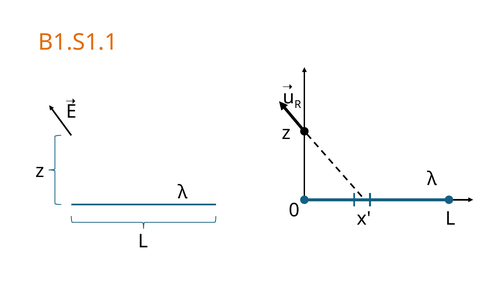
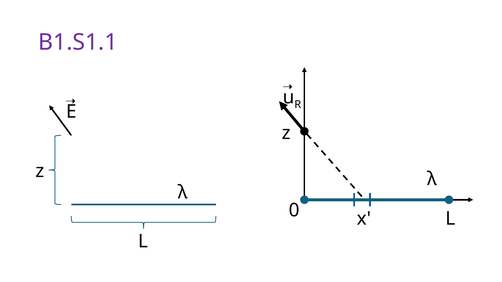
B1.S1.1 colour: orange -> purple
